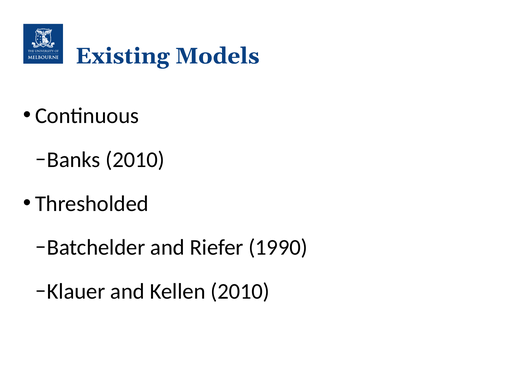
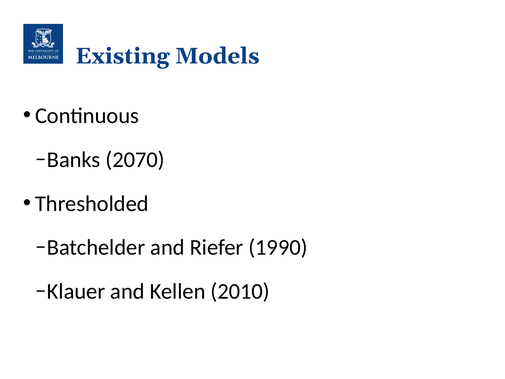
Banks 2010: 2010 -> 2070
